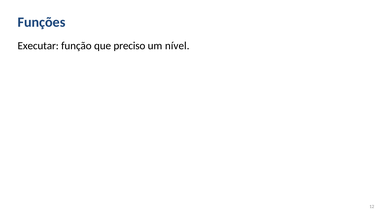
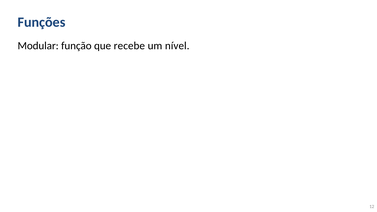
Executar: Executar -> Modular
preciso: preciso -> recebe
